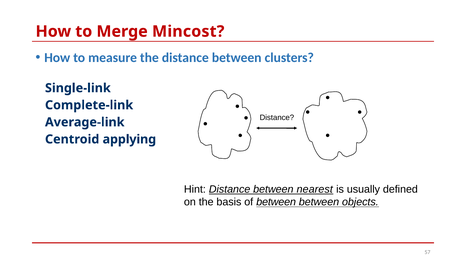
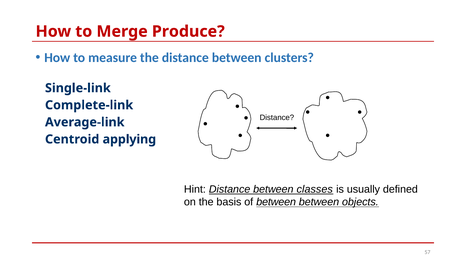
Mincost: Mincost -> Produce
nearest: nearest -> classes
